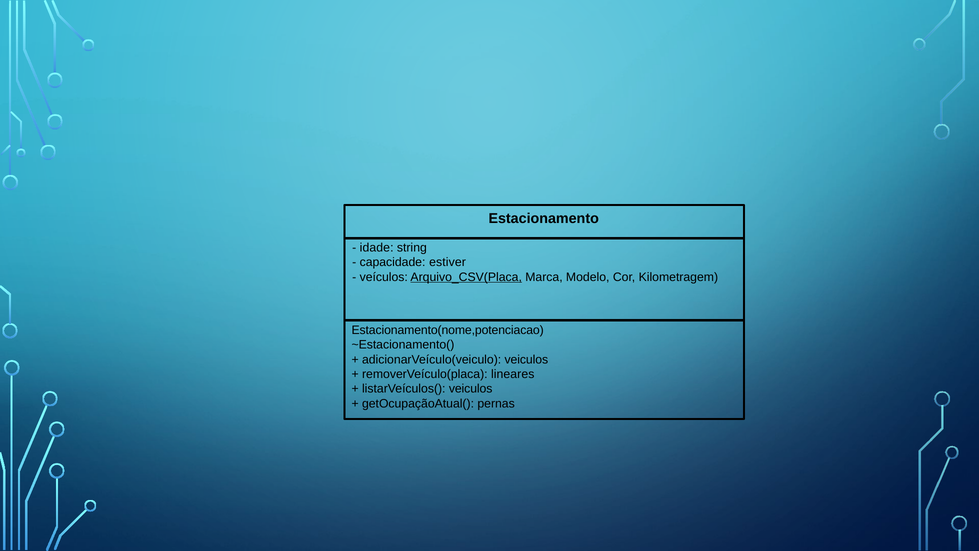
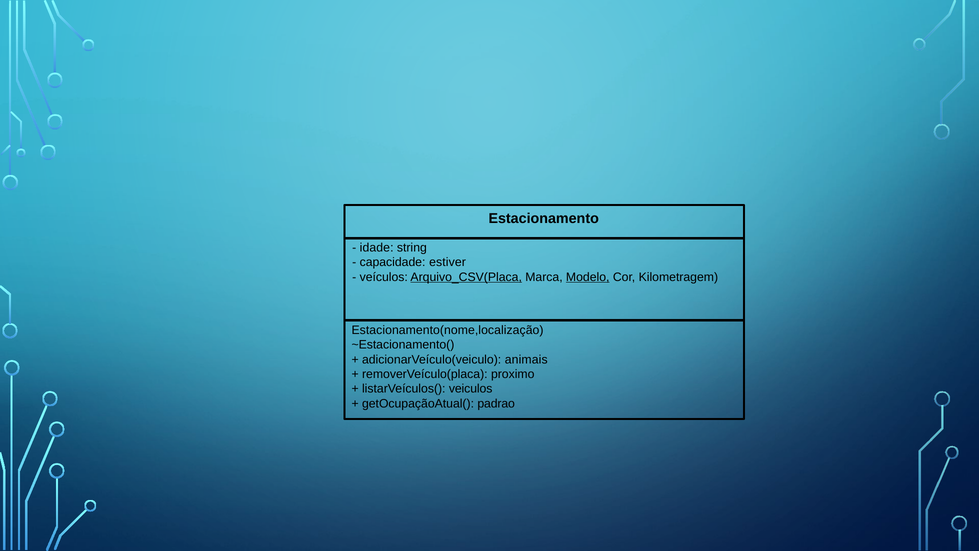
Modelo underline: none -> present
Estacionamento(nome,potenciacao: Estacionamento(nome,potenciacao -> Estacionamento(nome,localização
adicionarVeículo(veiculo veiculos: veiculos -> animais
lineares: lineares -> proximo
pernas: pernas -> padrao
